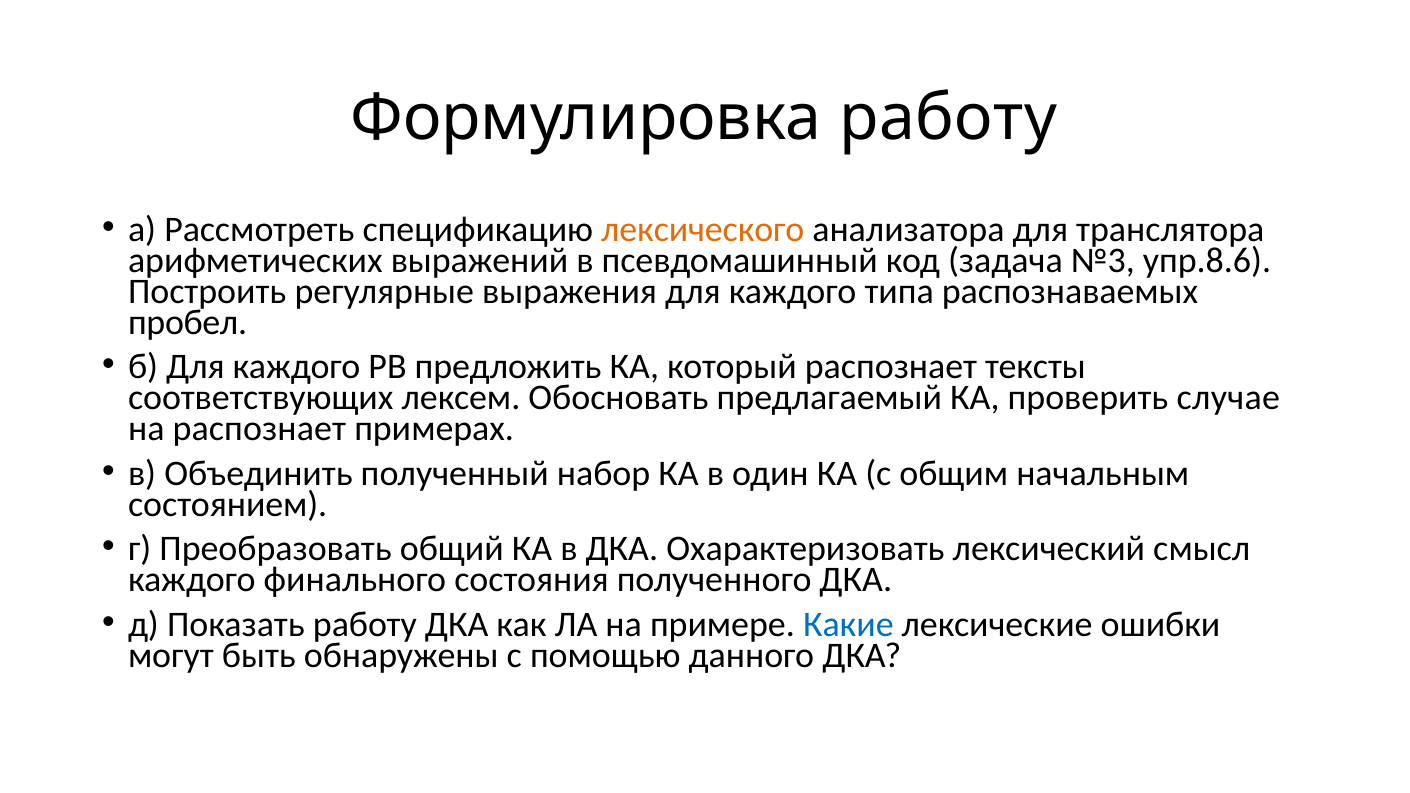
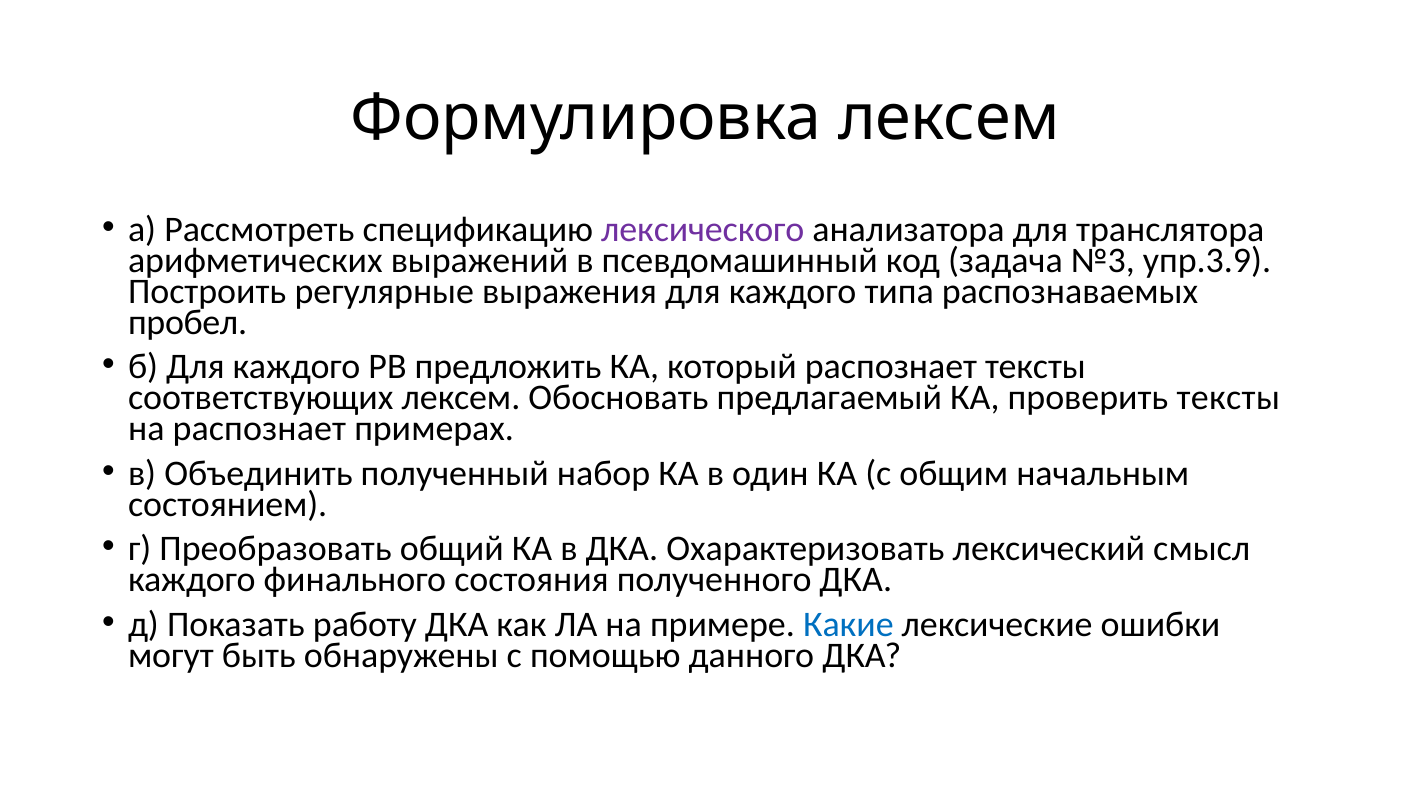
Формулировка работу: работу -> лексем
лексического colour: orange -> purple
упр.8.6: упр.8.6 -> упр.3.9
проверить случае: случае -> тексты
